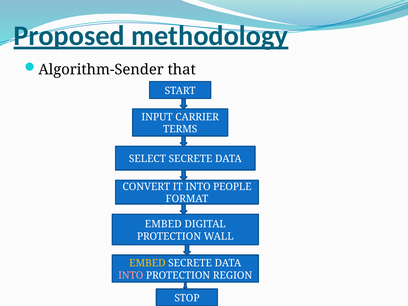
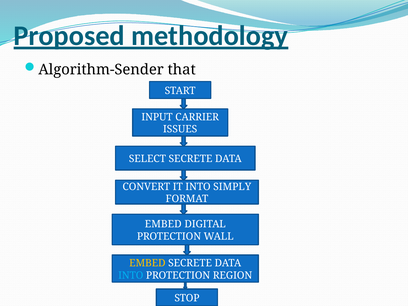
TERMS: TERMS -> ISSUES
PEOPLE: PEOPLE -> SIMPLY
INTO at (131, 275) colour: pink -> light blue
